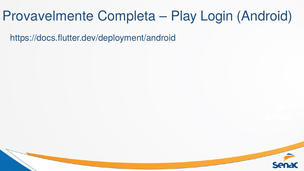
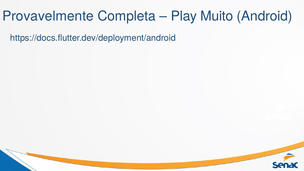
Login: Login -> Muito
